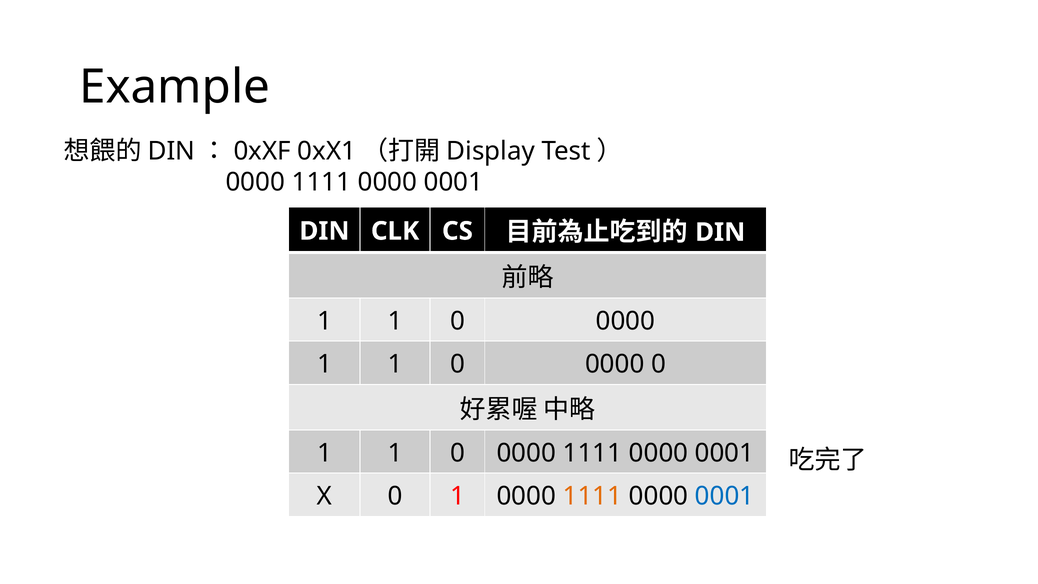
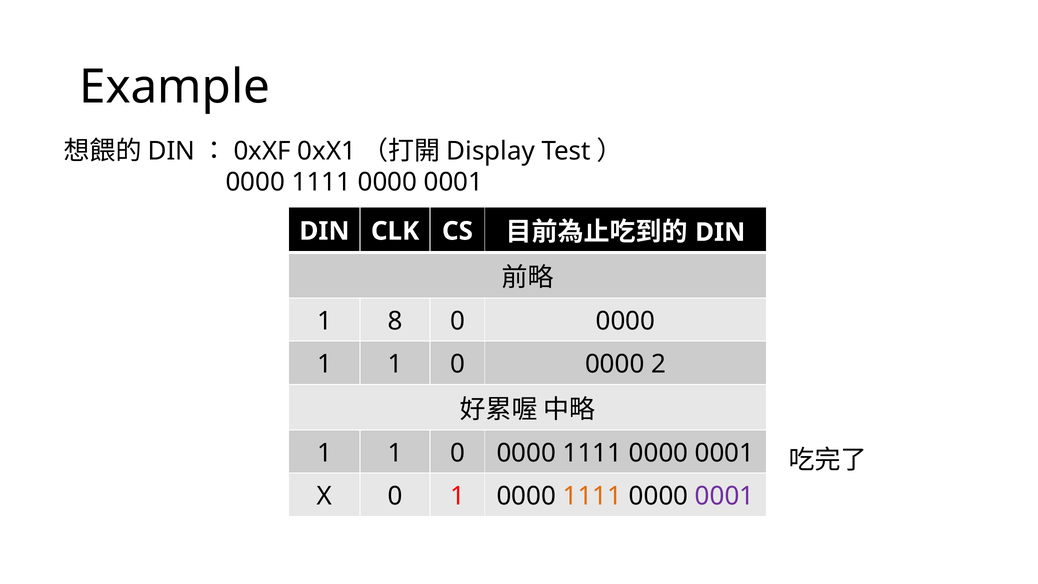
1 at (395, 321): 1 -> 8
0000 0: 0 -> 2
0001 at (725, 496) colour: blue -> purple
